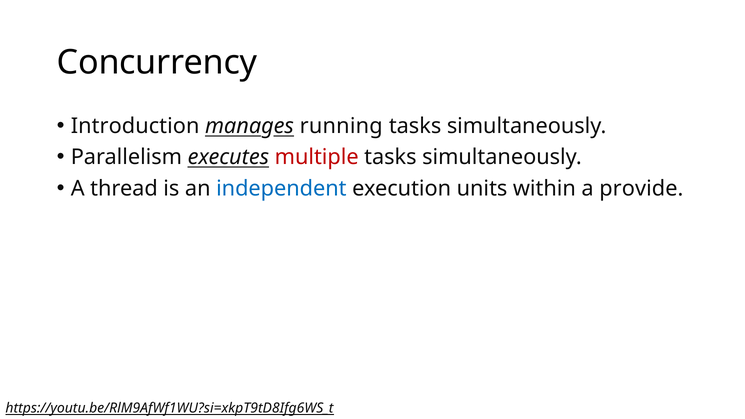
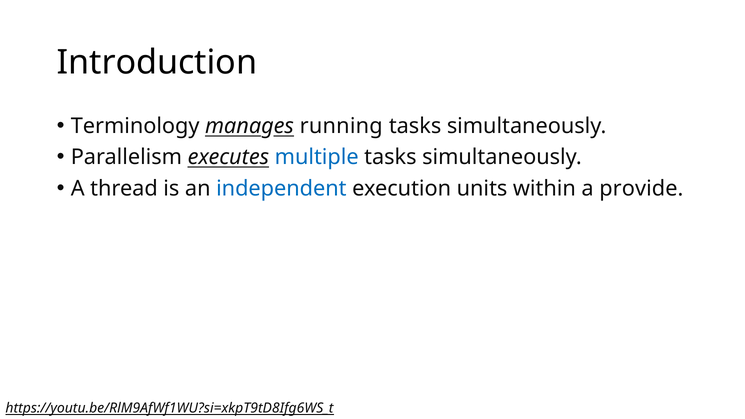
Concurrency: Concurrency -> Introduction
Introduction: Introduction -> Terminology
multiple colour: red -> blue
